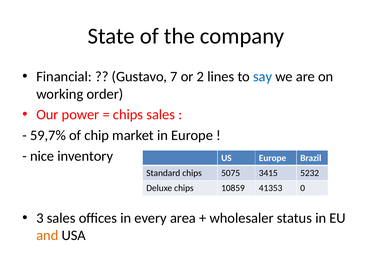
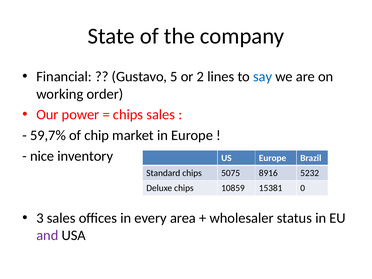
7: 7 -> 5
3415: 3415 -> 8916
41353: 41353 -> 15381
and colour: orange -> purple
